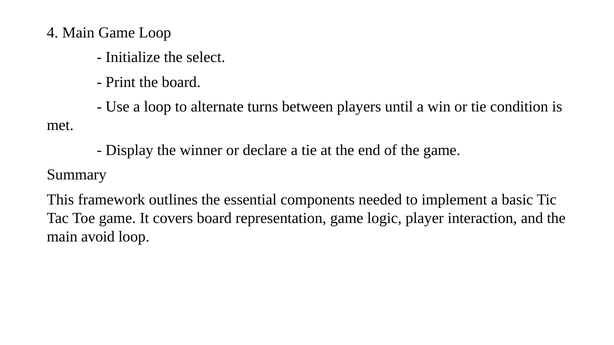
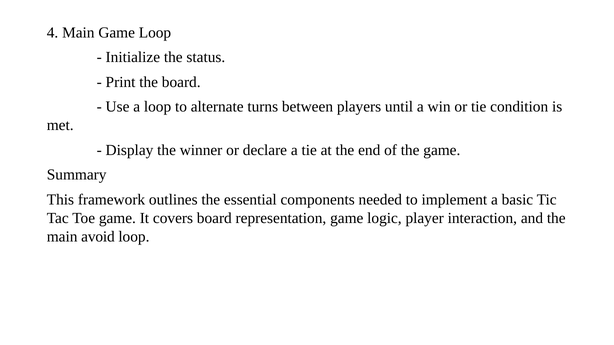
select: select -> status
